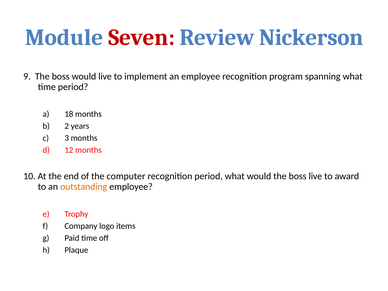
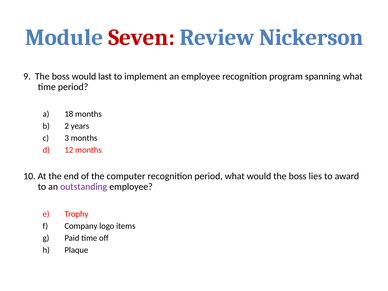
would live: live -> last
boss live: live -> lies
outstanding colour: orange -> purple
